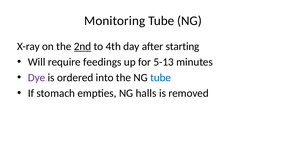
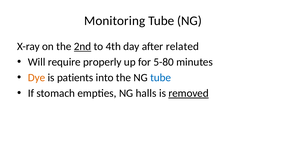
starting: starting -> related
feedings: feedings -> properly
5-13: 5-13 -> 5-80
Dye colour: purple -> orange
ordered: ordered -> patients
removed underline: none -> present
